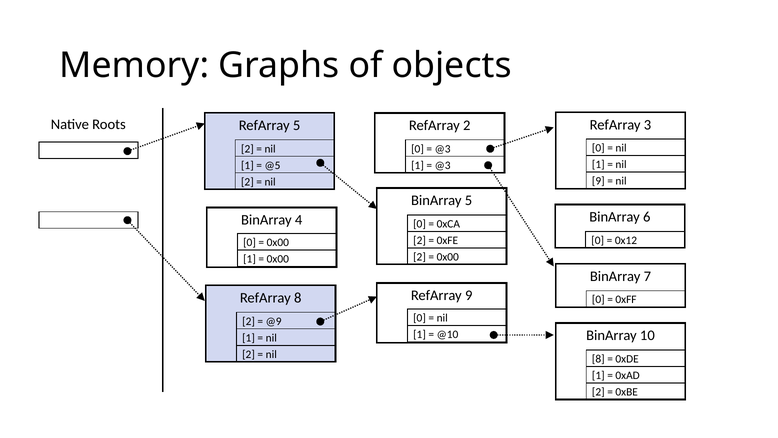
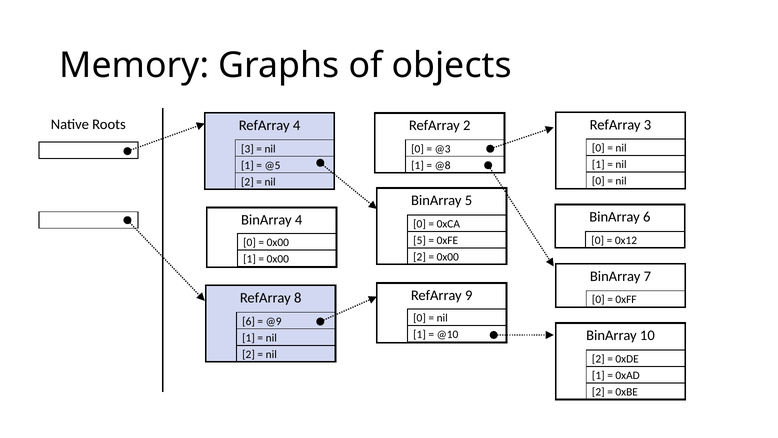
RefArray 5: 5 -> 4
2 at (247, 149): 2 -> 3
@3 at (443, 165): @3 -> @8
9 at (598, 181): 9 -> 0
2 at (420, 240): 2 -> 5
2 at (249, 321): 2 -> 6
8 at (598, 359): 8 -> 2
